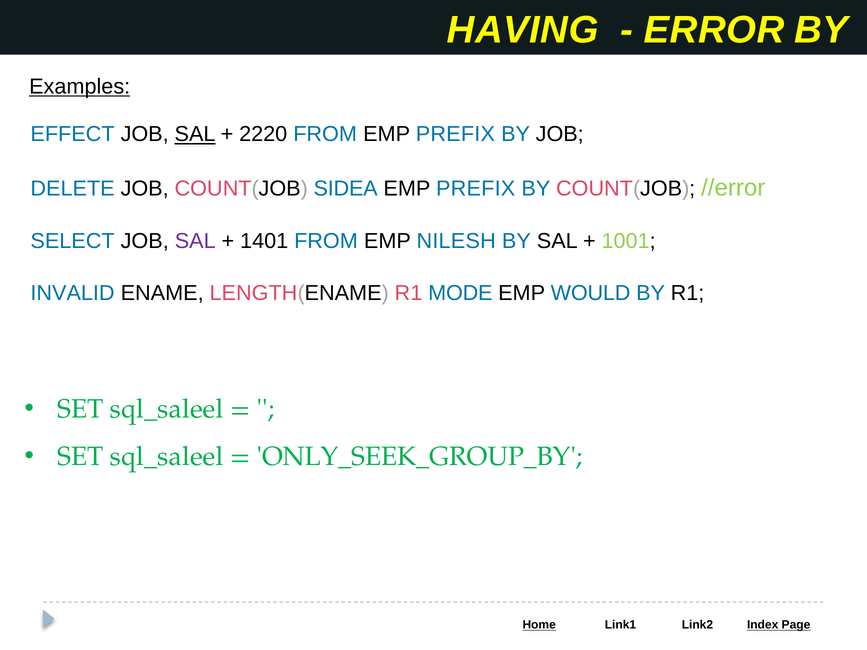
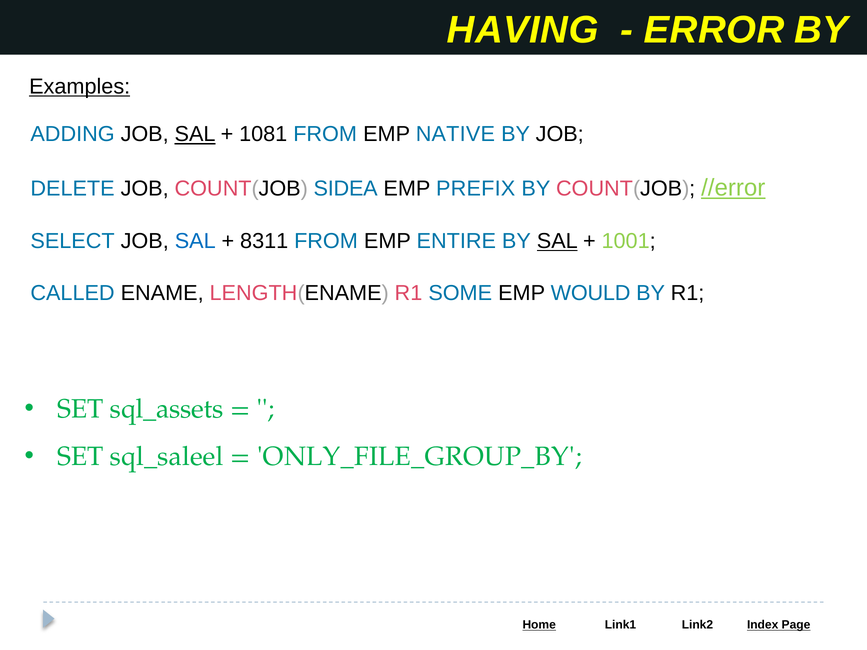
EFFECT: EFFECT -> ADDING
2220: 2220 -> 1081
FROM EMP PREFIX: PREFIX -> NATIVE
//error underline: none -> present
SAL at (195, 241) colour: purple -> blue
1401: 1401 -> 8311
NILESH: NILESH -> ENTIRE
SAL at (557, 241) underline: none -> present
INVALID: INVALID -> CALLED
MODE: MODE -> SOME
sql_saleel at (167, 409): sql_saleel -> sql_assets
ONLY_SEEK_GROUP_BY: ONLY_SEEK_GROUP_BY -> ONLY_FILE_GROUP_BY
